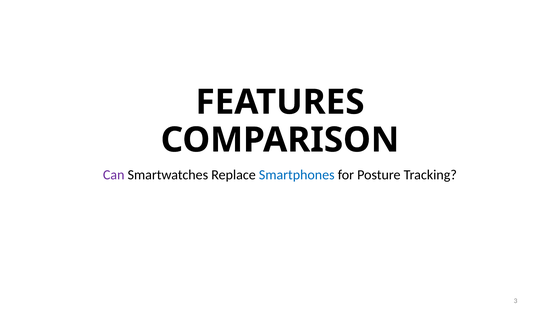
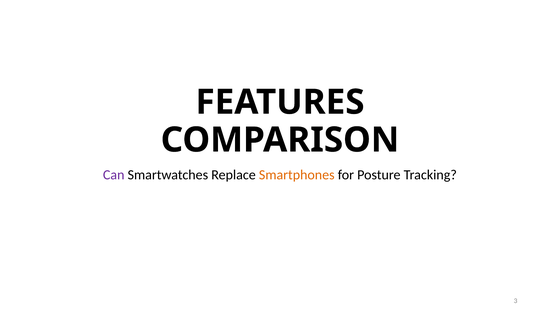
Smartphones colour: blue -> orange
